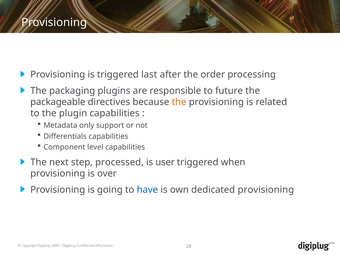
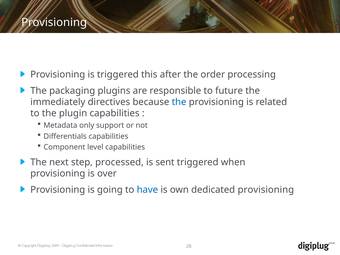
last: last -> this
packageable: packageable -> immediately
the at (179, 102) colour: orange -> blue
user: user -> sent
